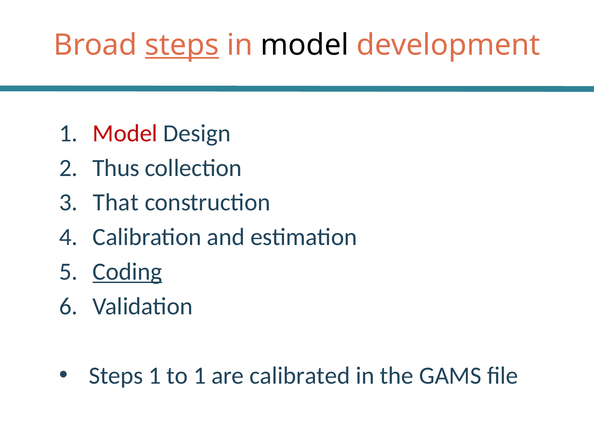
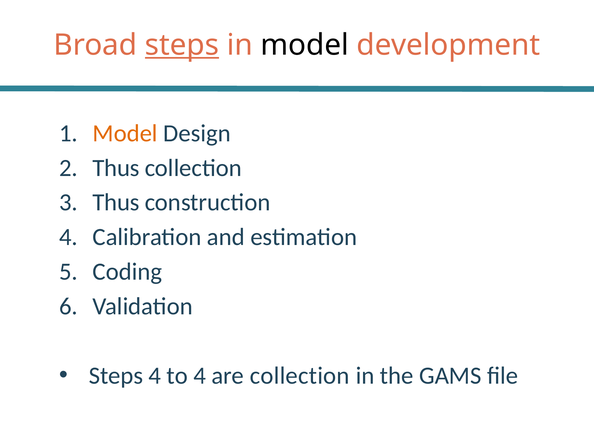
Model at (125, 133) colour: red -> orange
3 That: That -> Thus
Coding underline: present -> none
Steps 1: 1 -> 4
to 1: 1 -> 4
are calibrated: calibrated -> collection
